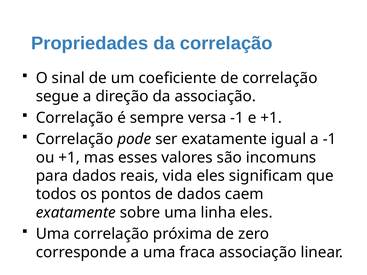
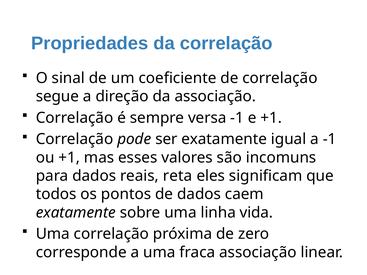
vida: vida -> reta
linha eles: eles -> vida
